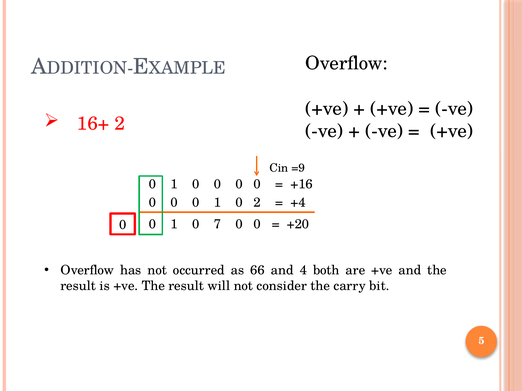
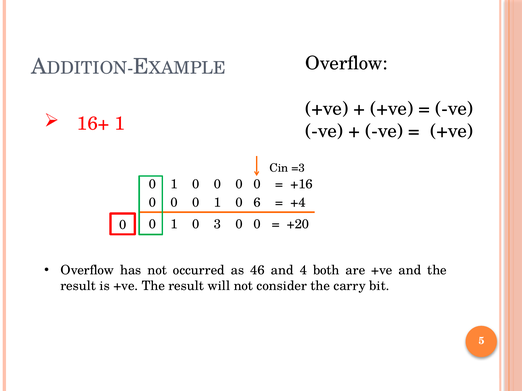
16+ 2: 2 -> 1
=9: =9 -> =3
0 2: 2 -> 6
7: 7 -> 3
66: 66 -> 46
